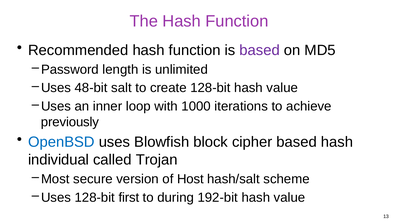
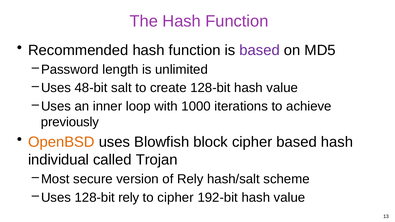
OpenBSD colour: blue -> orange
of Host: Host -> Rely
128-bit first: first -> rely
to during: during -> cipher
